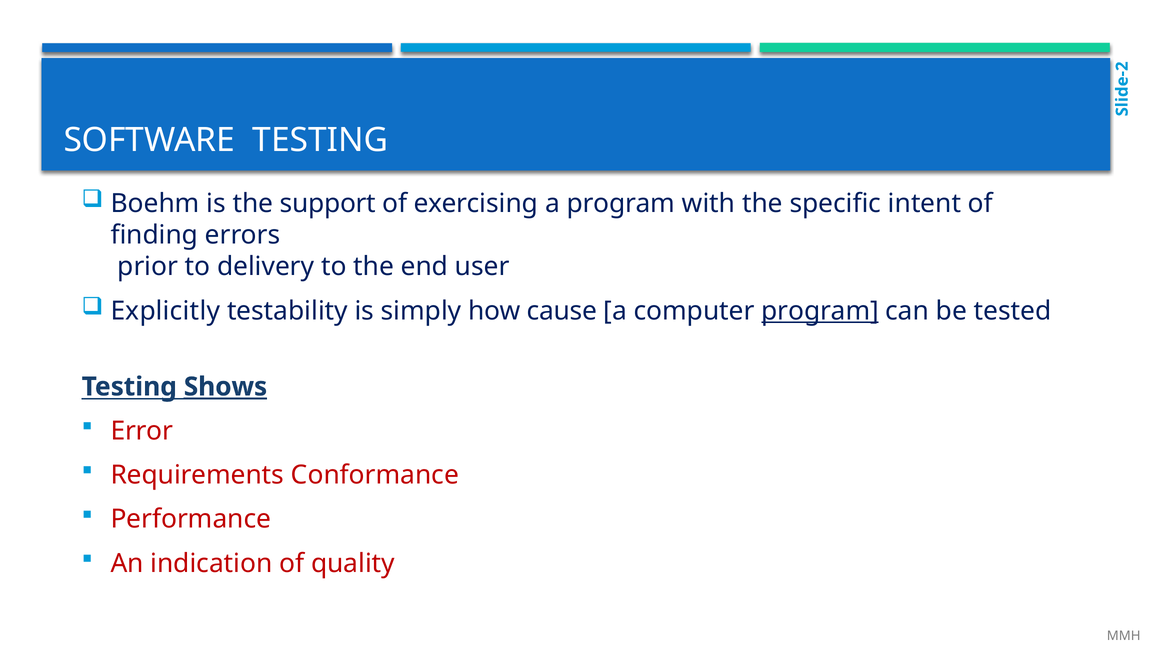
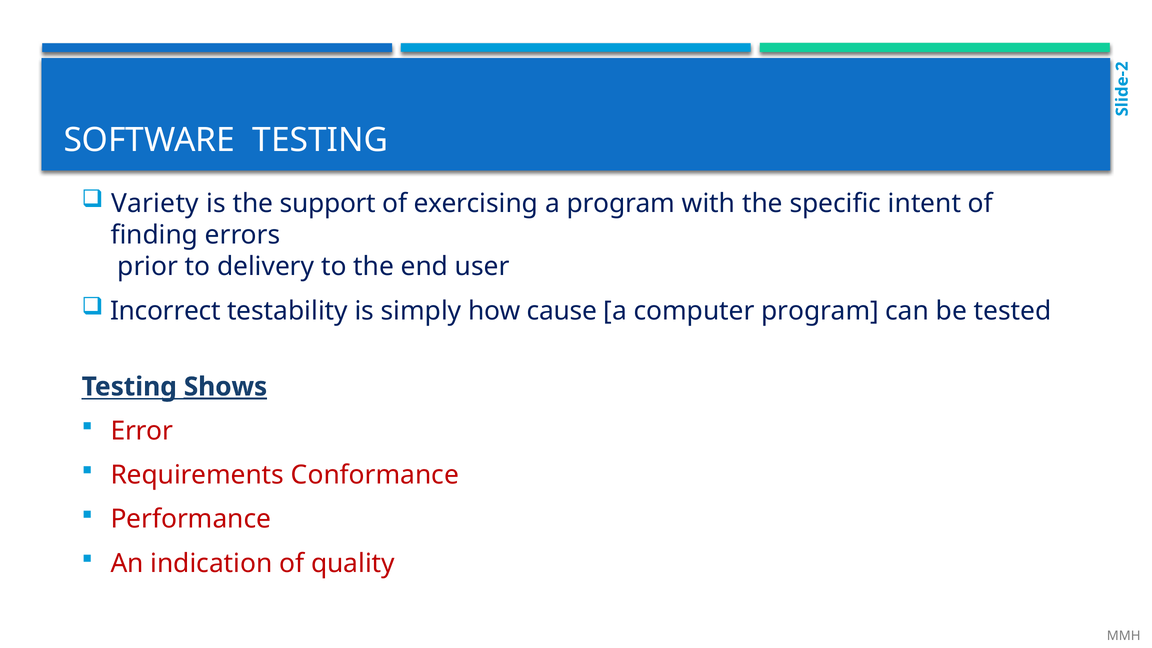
Boehm: Boehm -> Variety
Explicitly: Explicitly -> Incorrect
program at (820, 311) underline: present -> none
